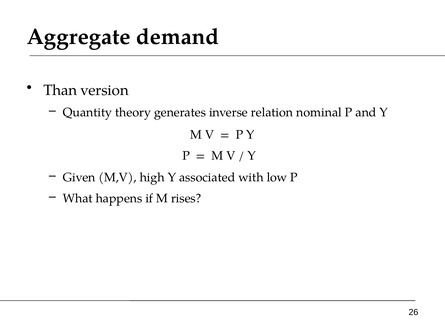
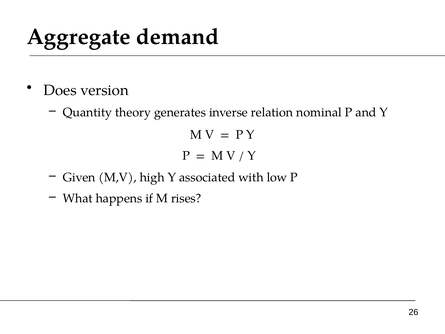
Than: Than -> Does
